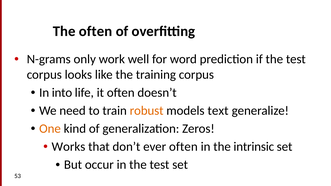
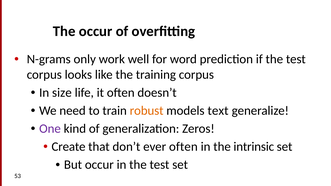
The often: often -> occur
into: into -> size
One colour: orange -> purple
Works: Works -> Create
